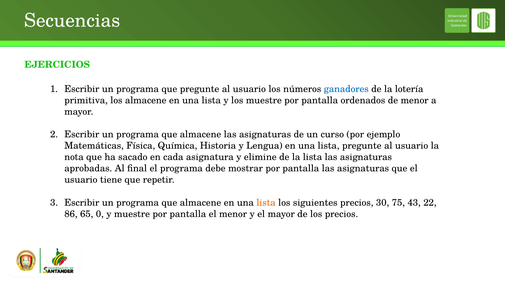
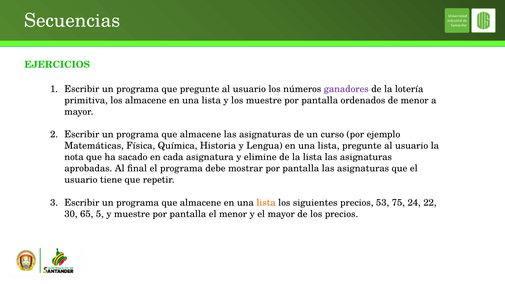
ganadores colour: blue -> purple
30: 30 -> 53
43: 43 -> 24
86: 86 -> 30
0: 0 -> 5
